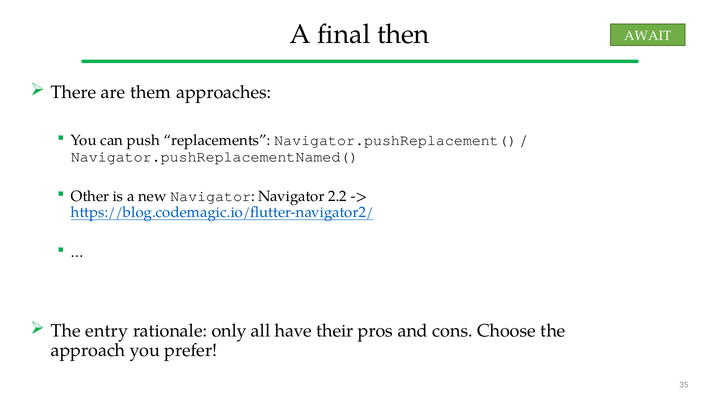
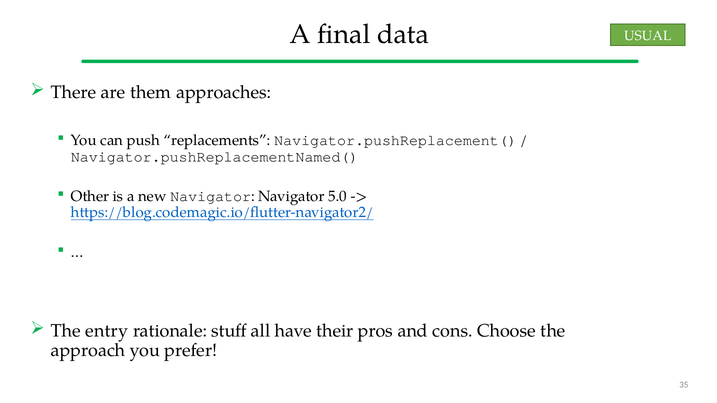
then: then -> data
AWAIT: AWAIT -> USUAL
2.2: 2.2 -> 5.0
only: only -> stuff
